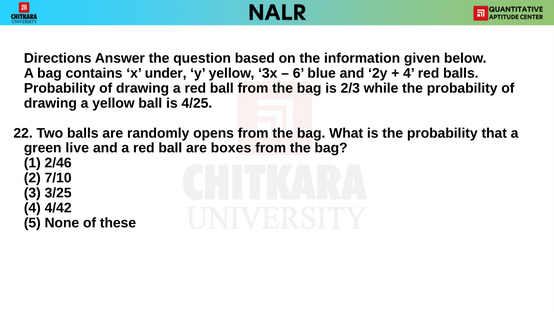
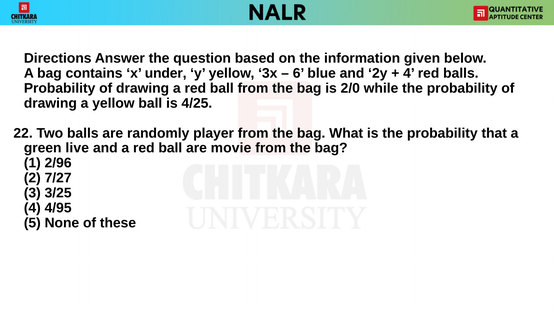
2/3: 2/3 -> 2/0
opens: opens -> player
boxes: boxes -> movie
2/46: 2/46 -> 2/96
7/10: 7/10 -> 7/27
4/42: 4/42 -> 4/95
